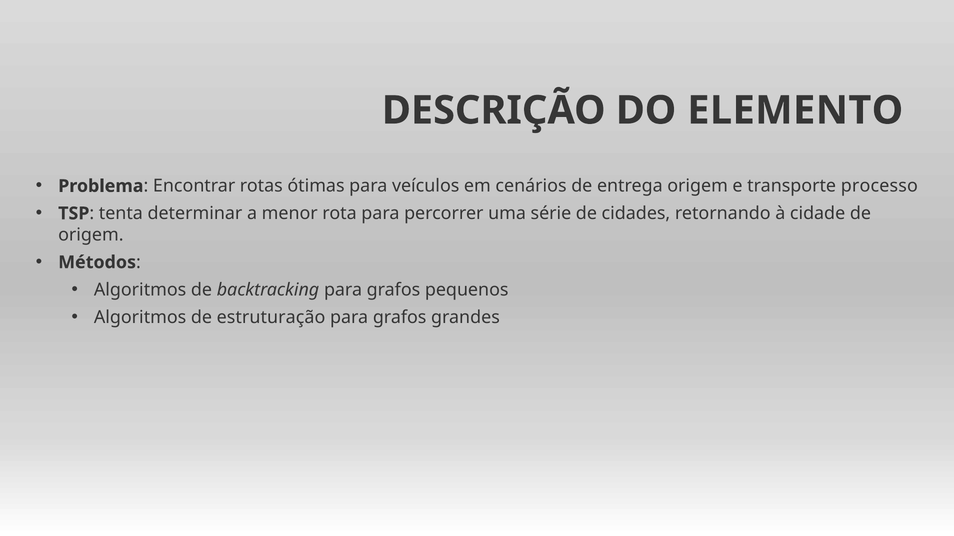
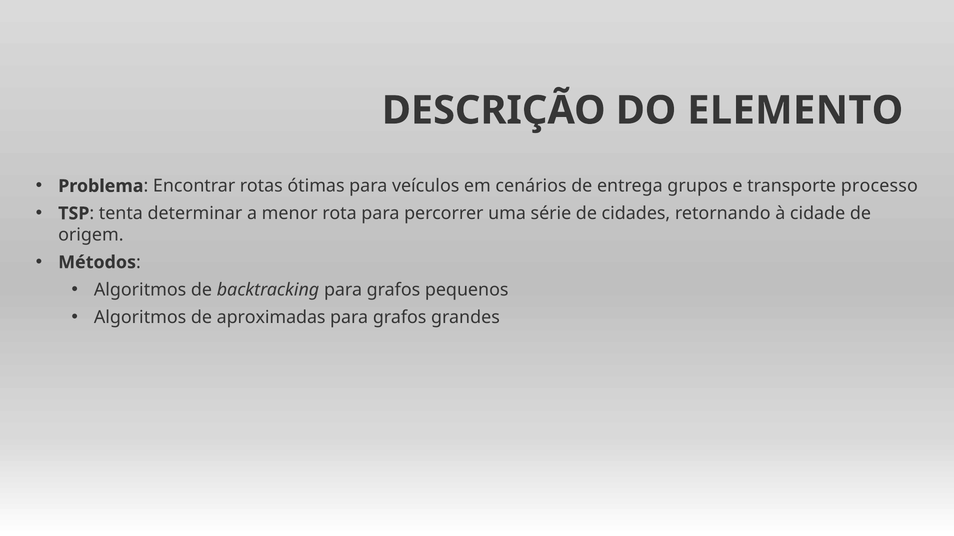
entrega origem: origem -> grupos
estruturação: estruturação -> aproximadas
